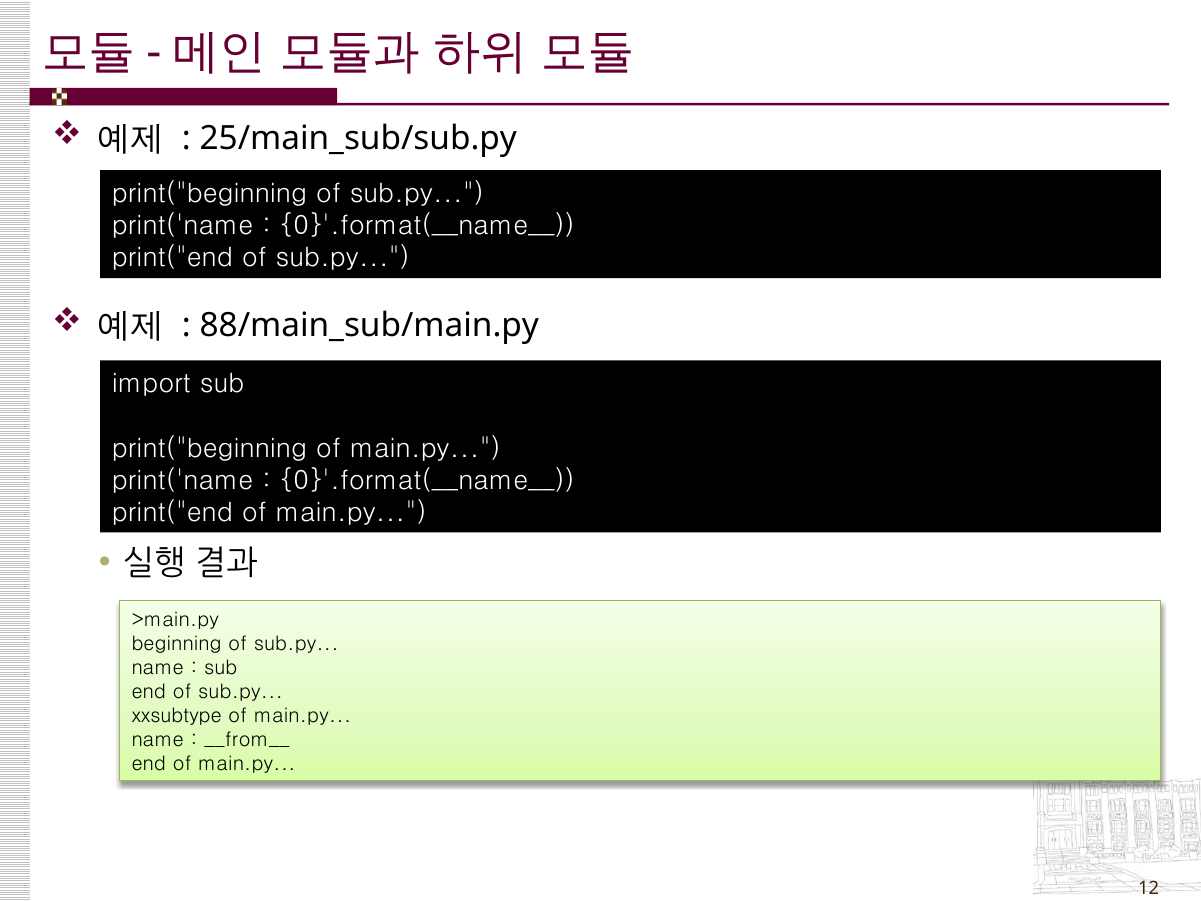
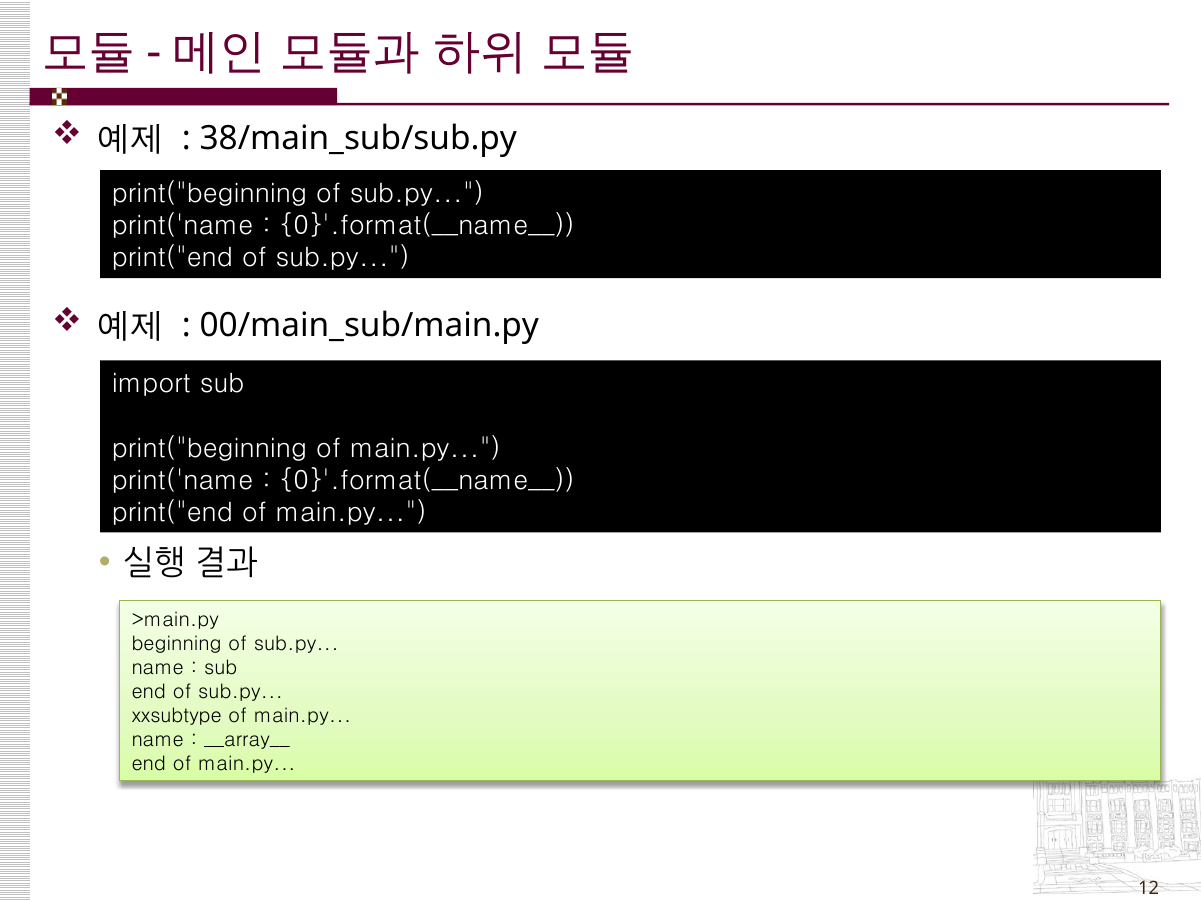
25/main_sub/sub.py: 25/main_sub/sub.py -> 38/main_sub/sub.py
88/main_sub/main.py: 88/main_sub/main.py -> 00/main_sub/main.py
__from__: __from__ -> __array__
